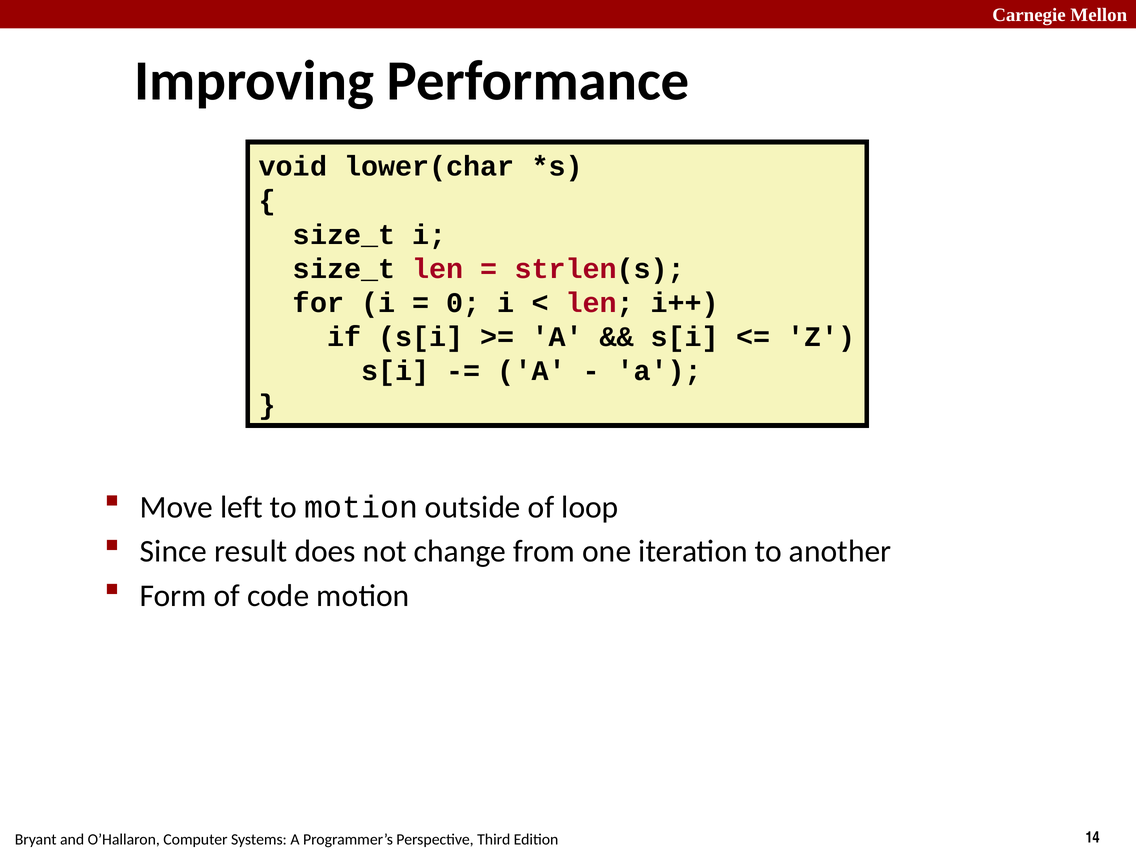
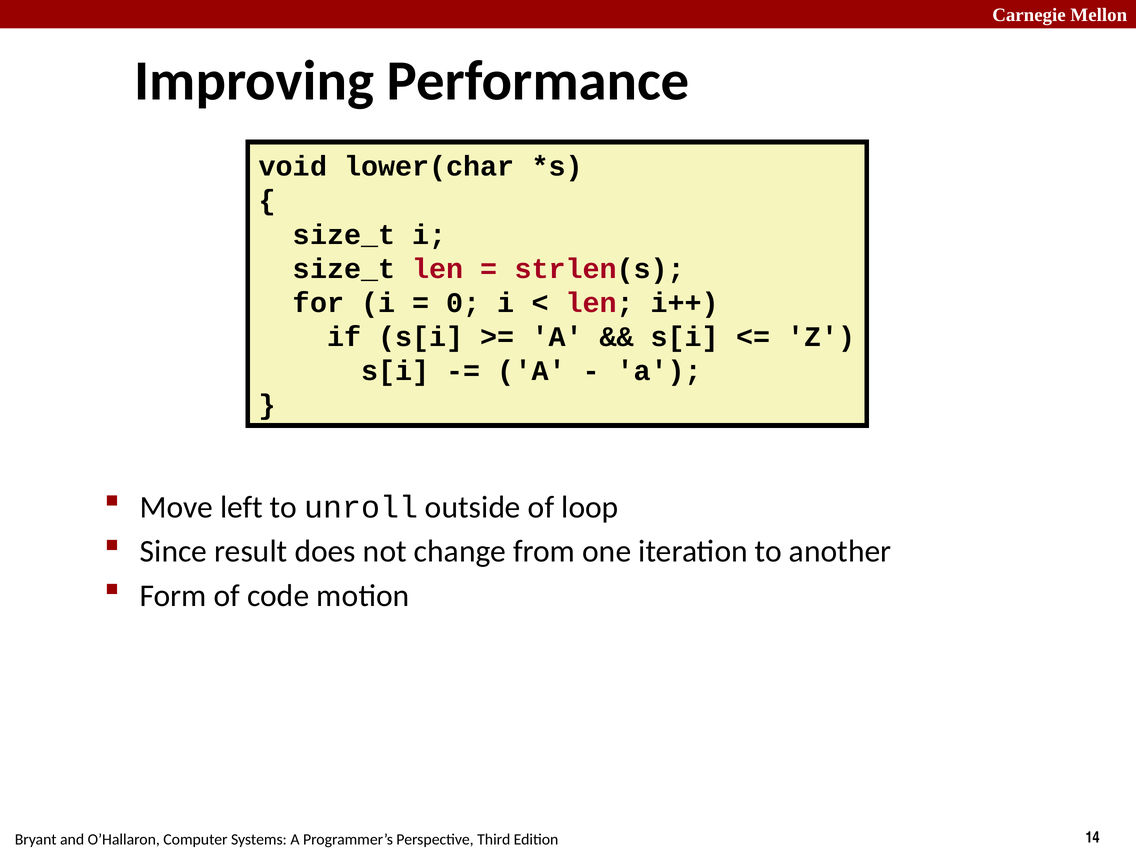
to motion: motion -> unroll
